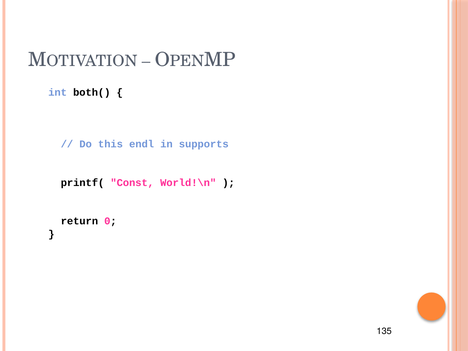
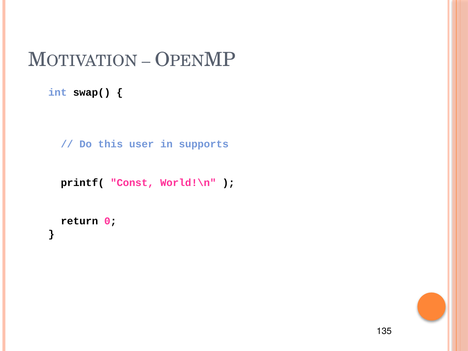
both(: both( -> swap(
endl: endl -> user
